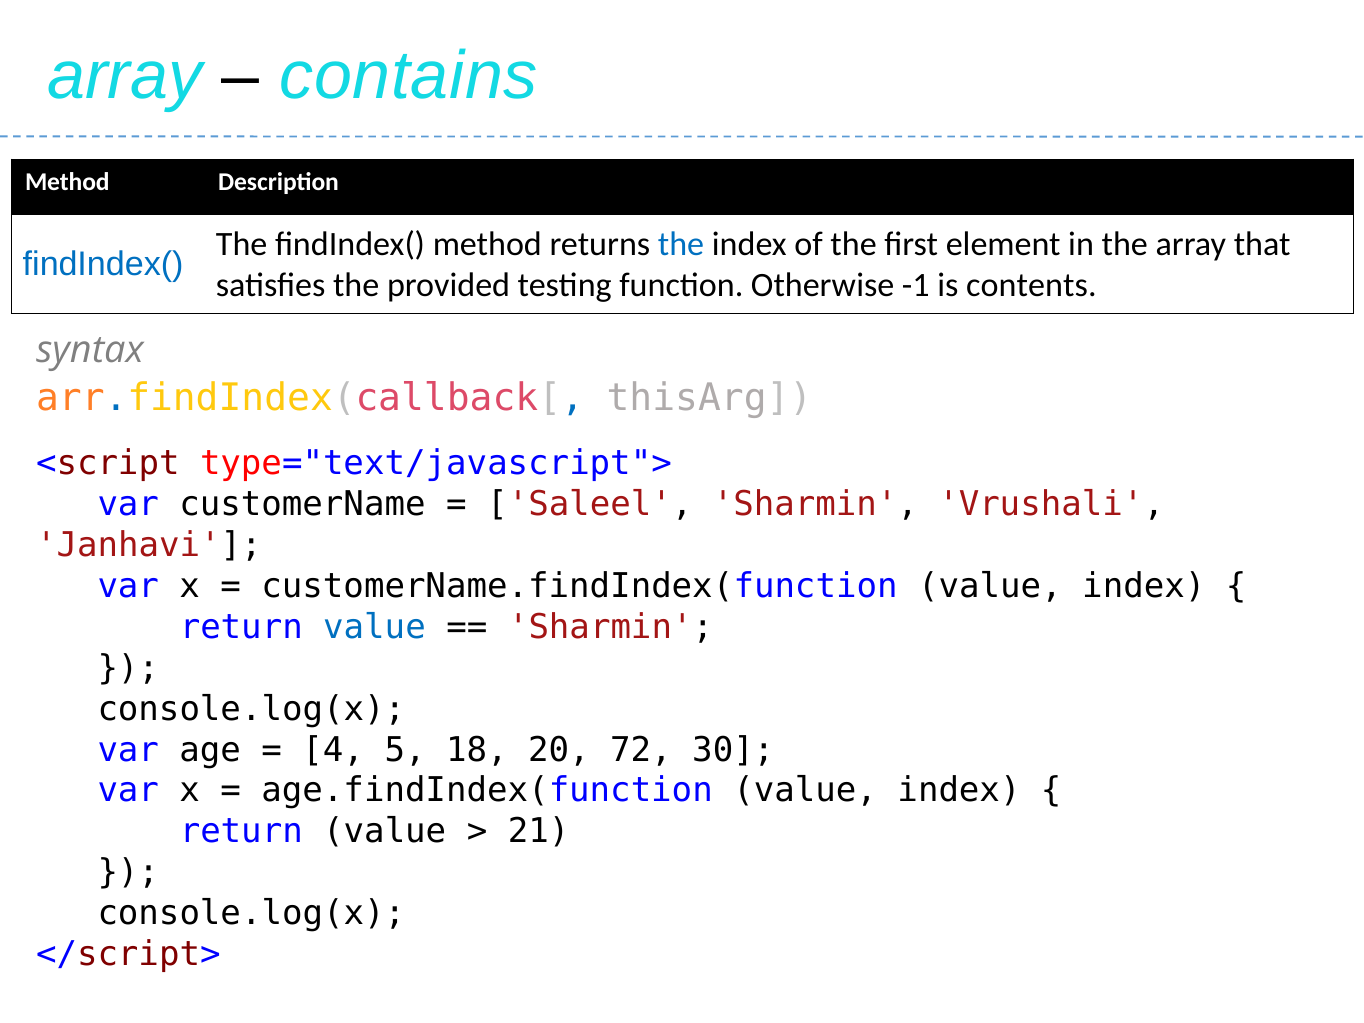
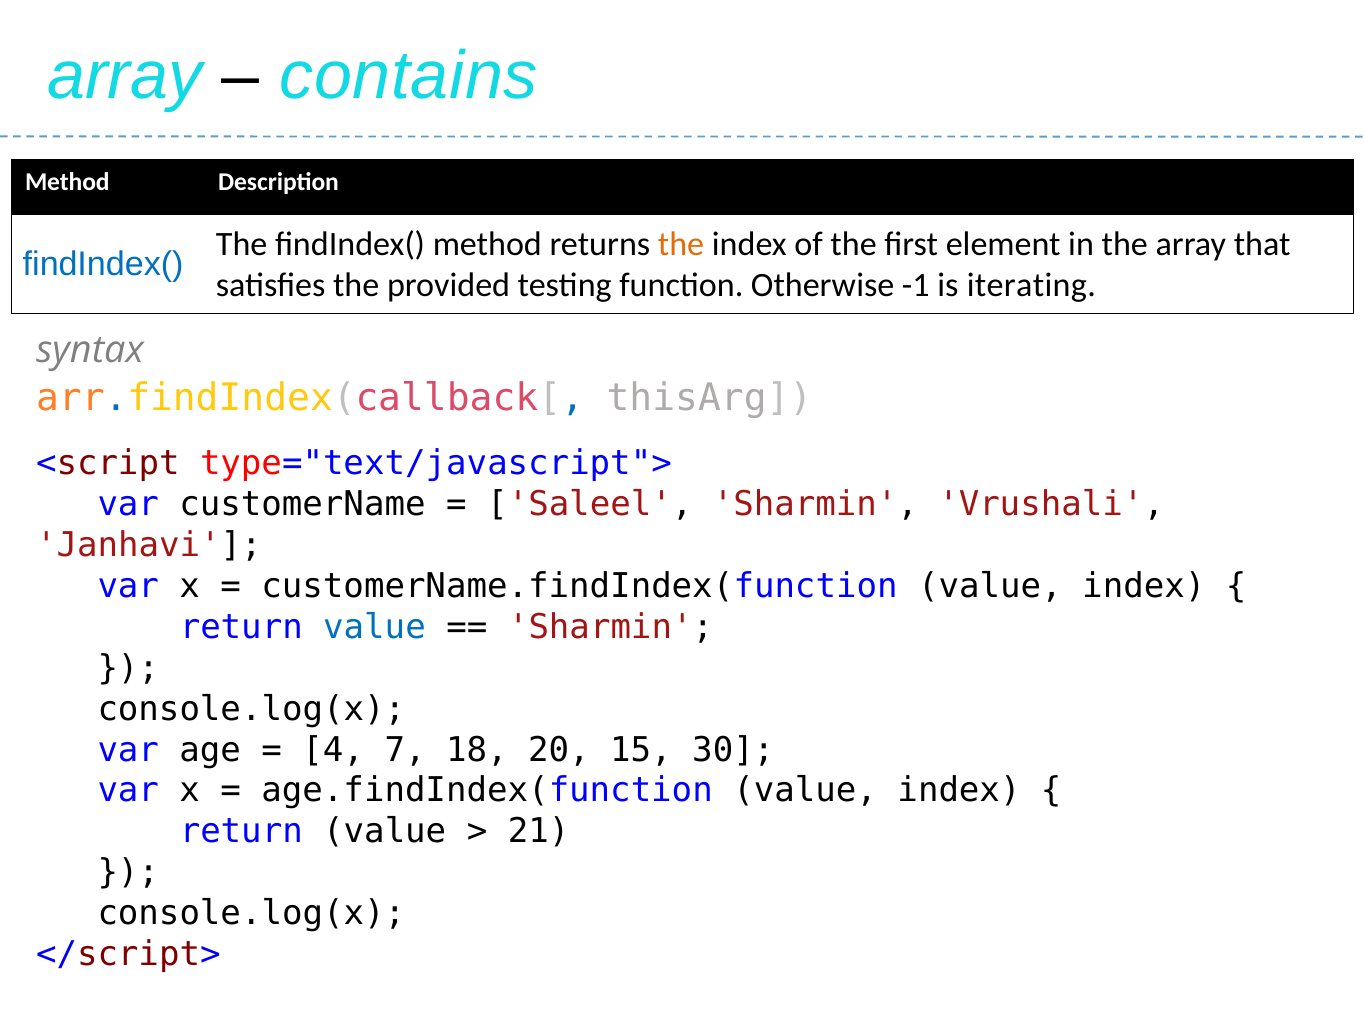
the at (681, 244) colour: blue -> orange
contents: contents -> iterating
5: 5 -> 7
72: 72 -> 15
